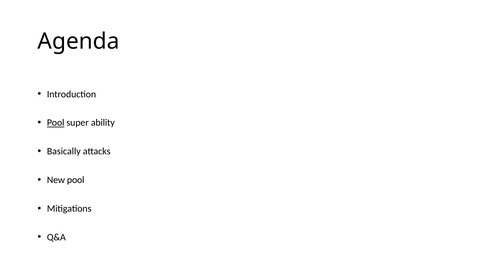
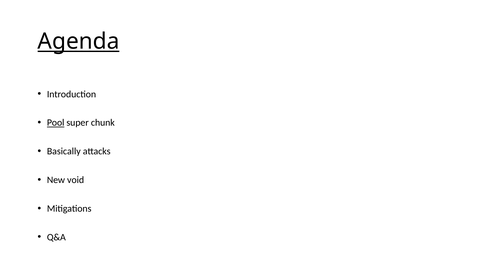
Agenda underline: none -> present
ability: ability -> chunk
New pool: pool -> void
